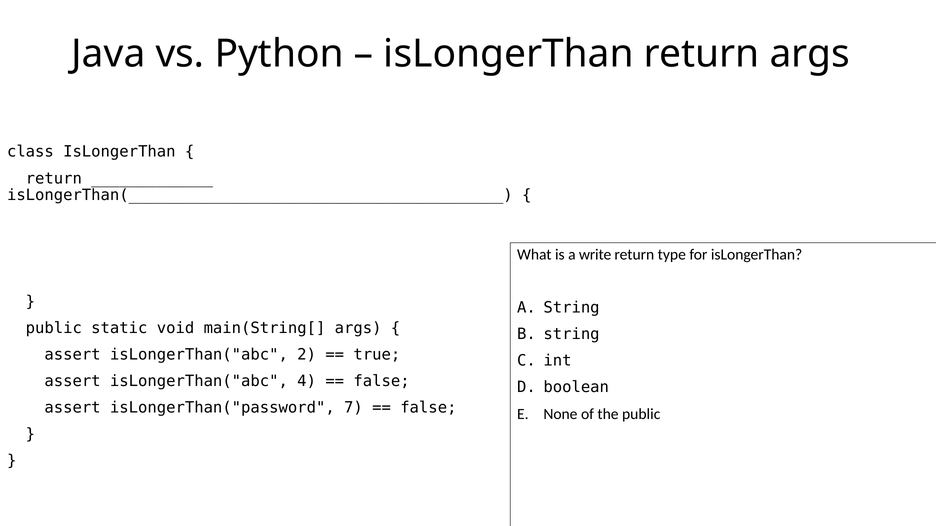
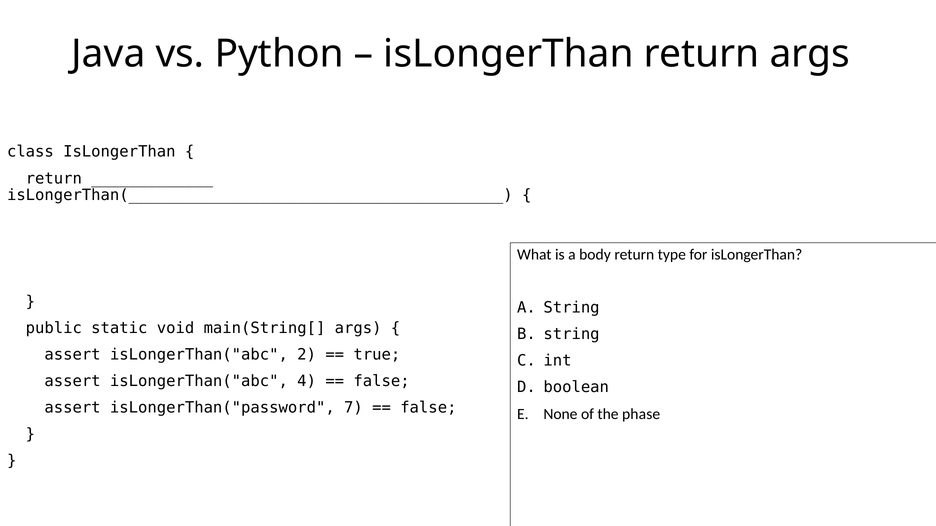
write: write -> body
the public: public -> phase
